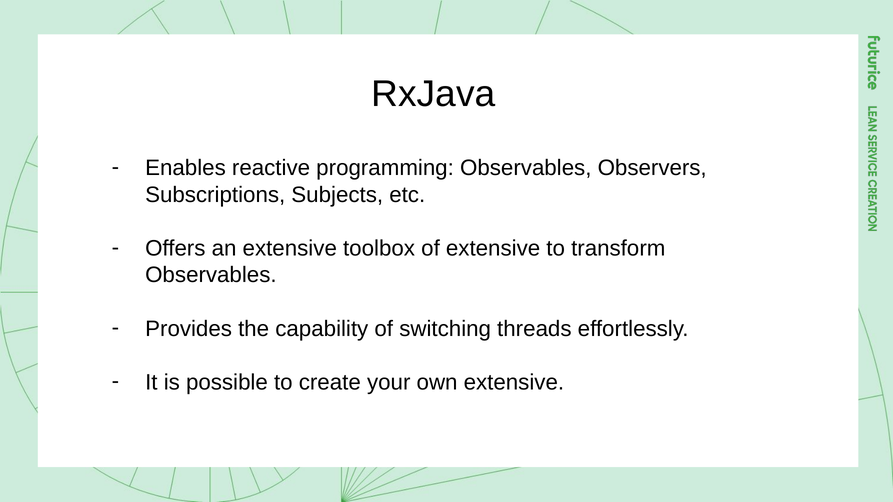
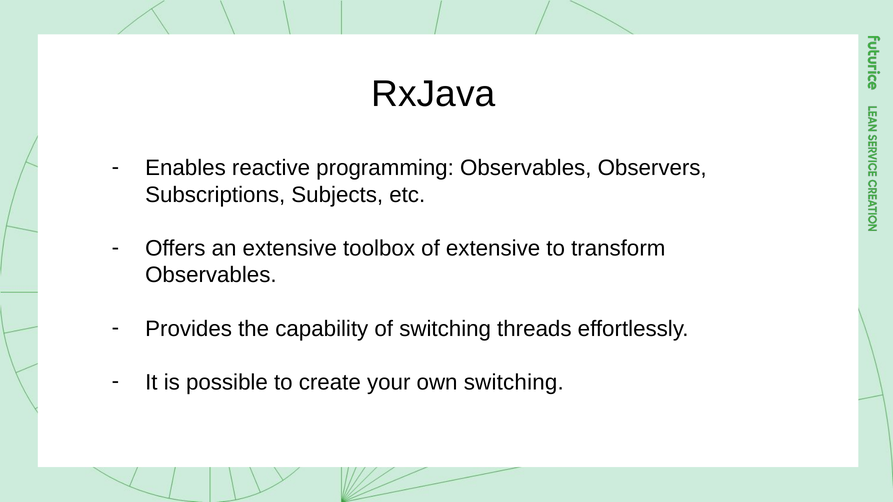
own extensive: extensive -> switching
